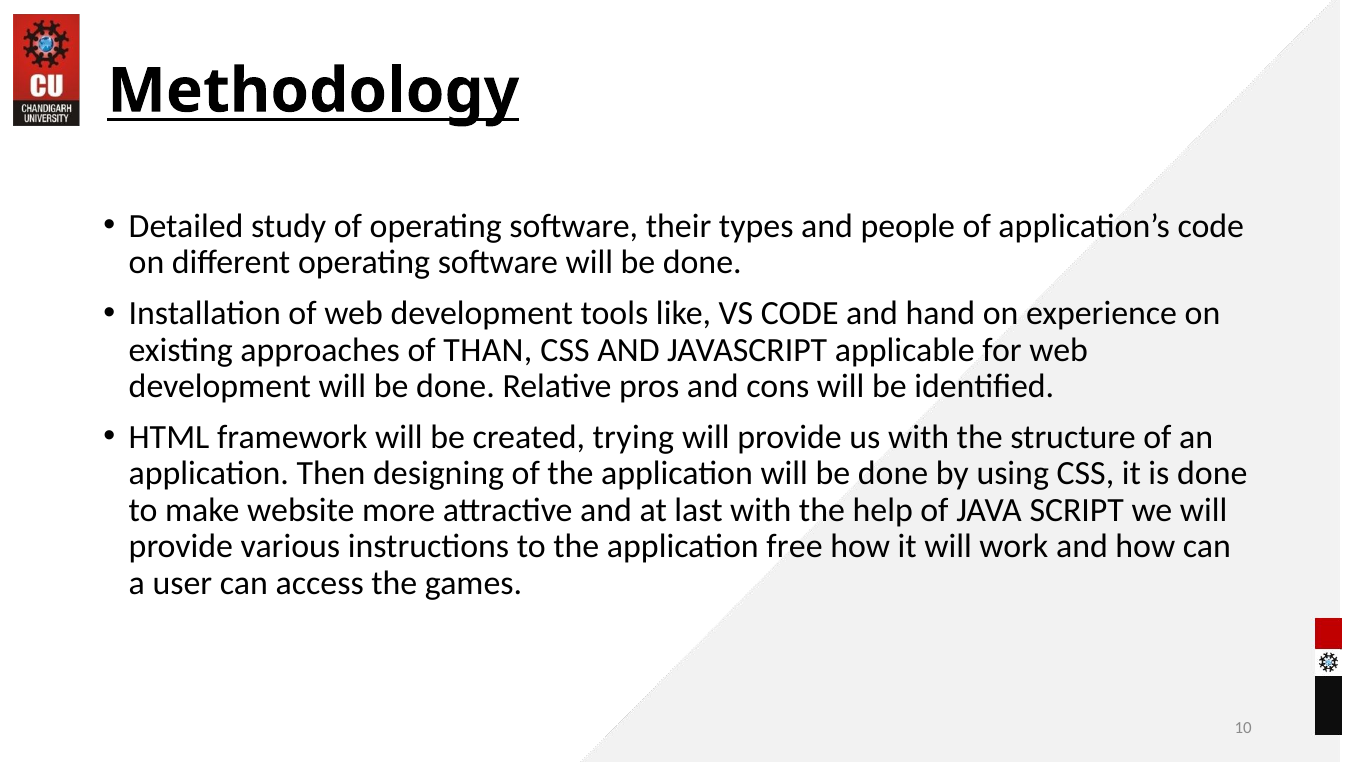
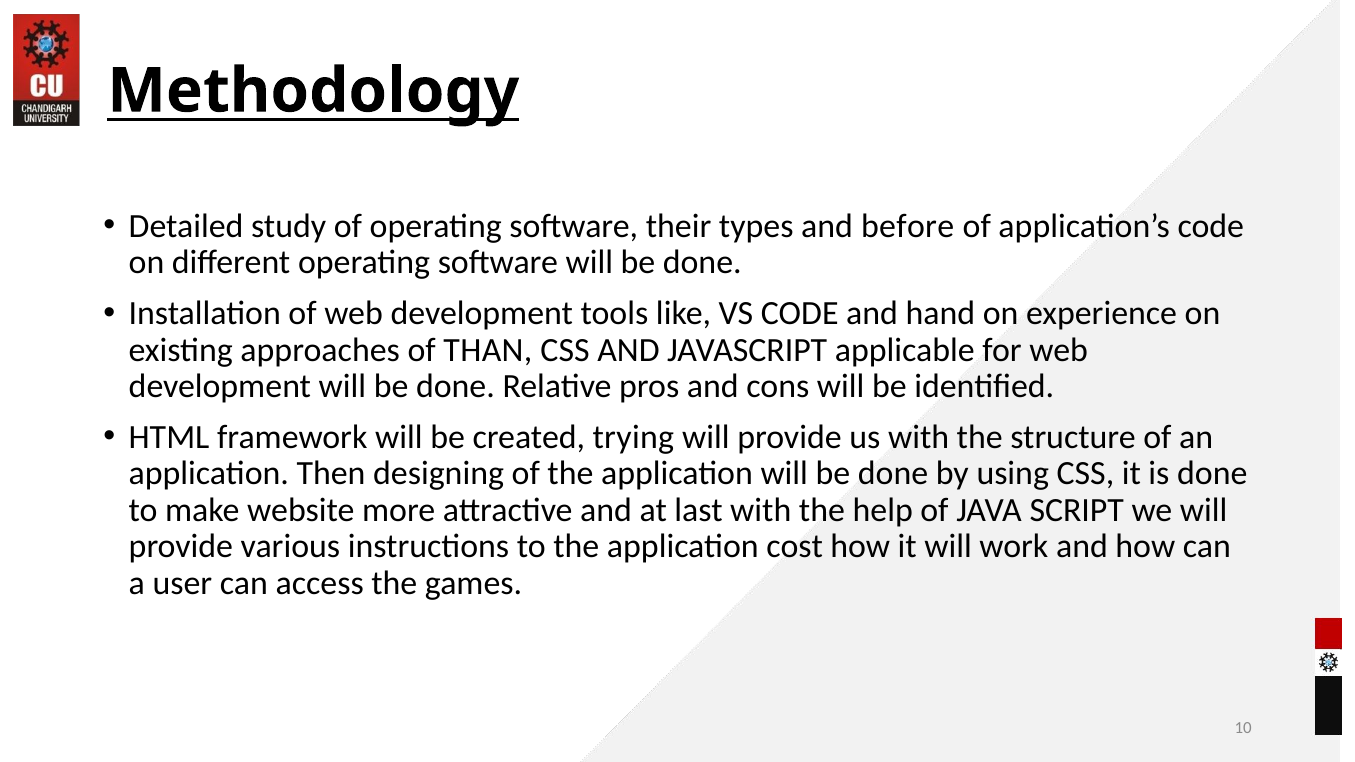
people: people -> before
free: free -> cost
